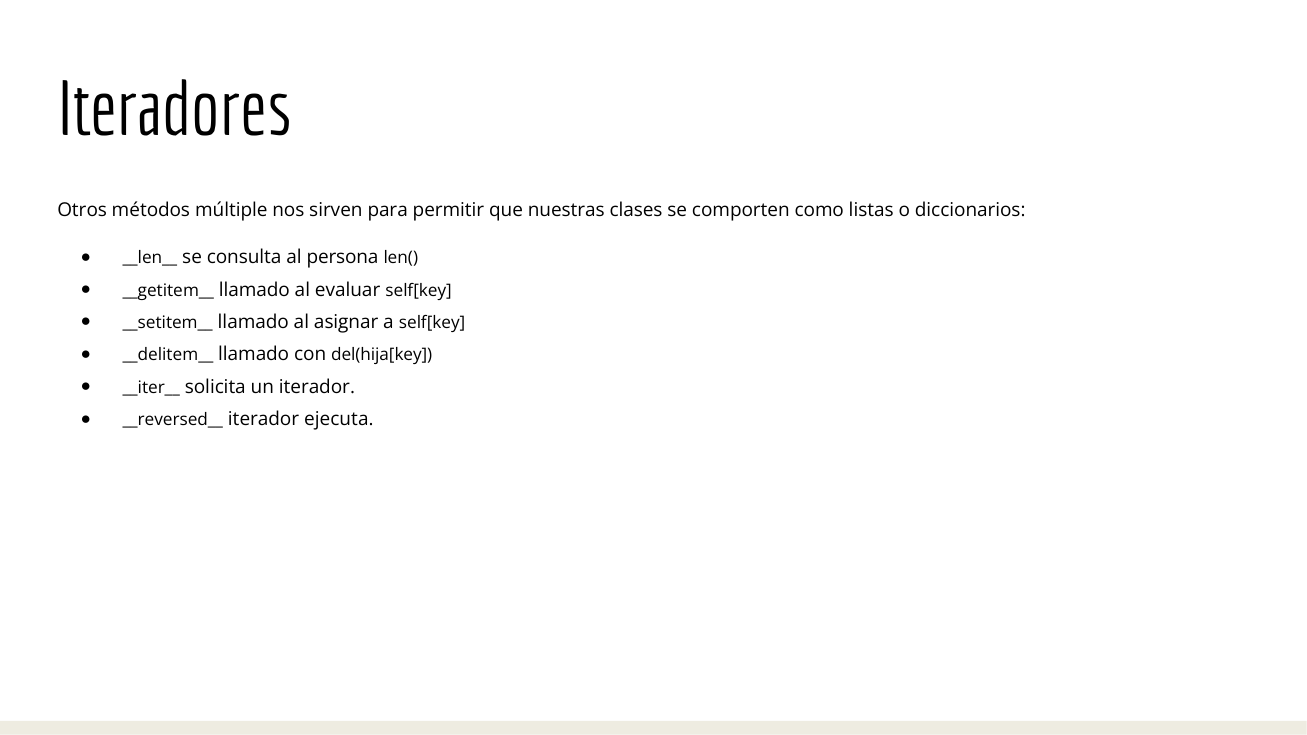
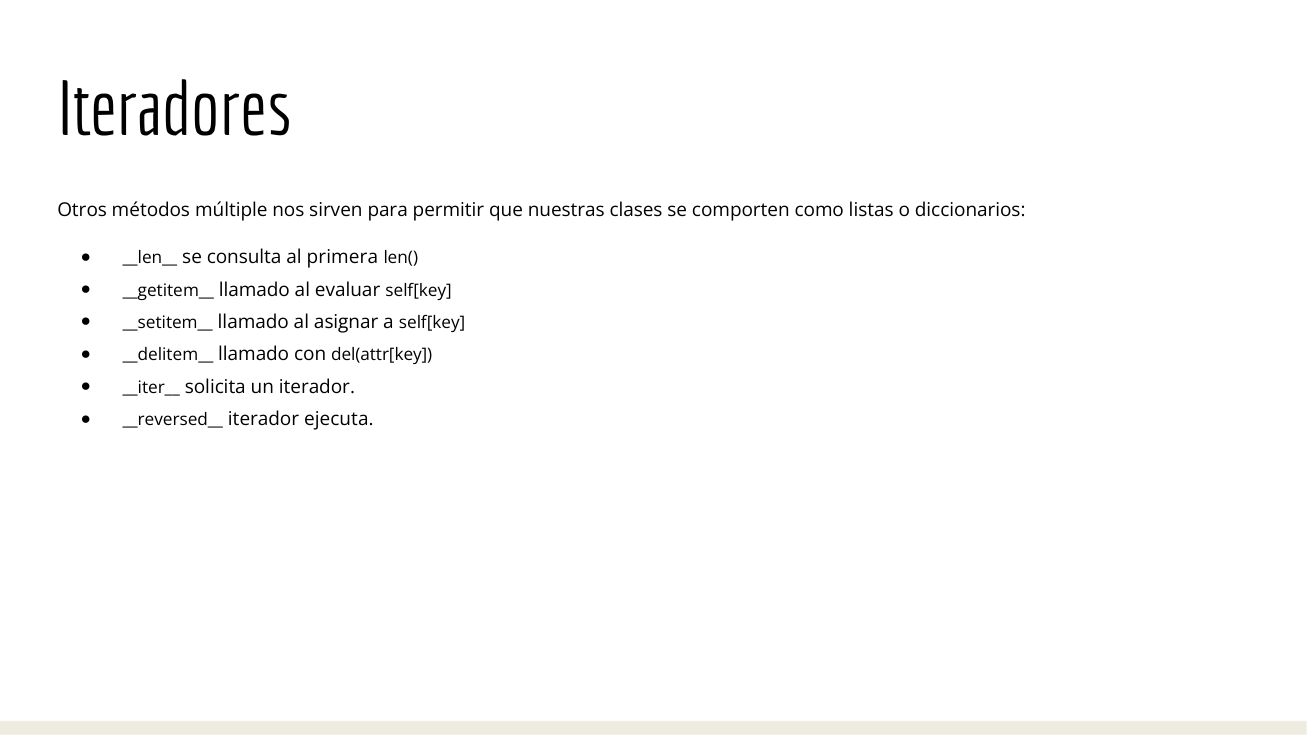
persona: persona -> primera
del(hija[key: del(hija[key -> del(attr[key
